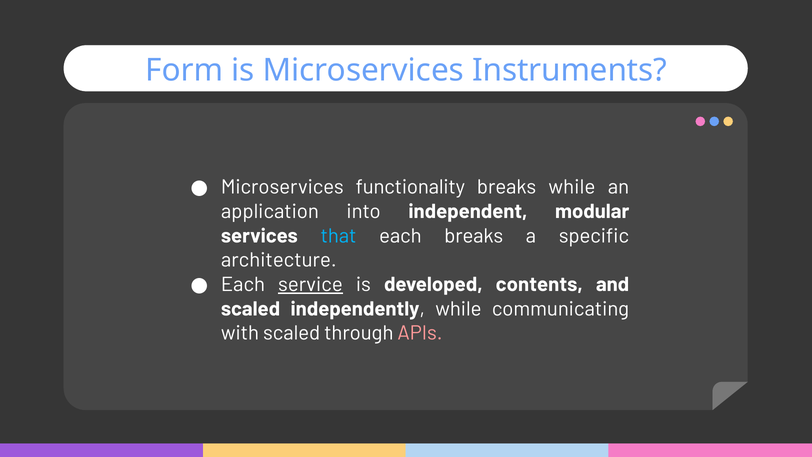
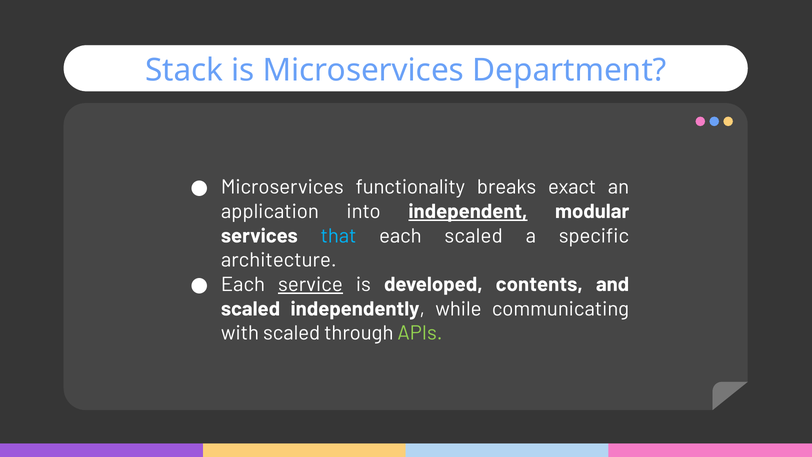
Form: Form -> Stack
Instruments: Instruments -> Department
breaks while: while -> exact
independent underline: none -> present
each breaks: breaks -> scaled
APIs colour: pink -> light green
